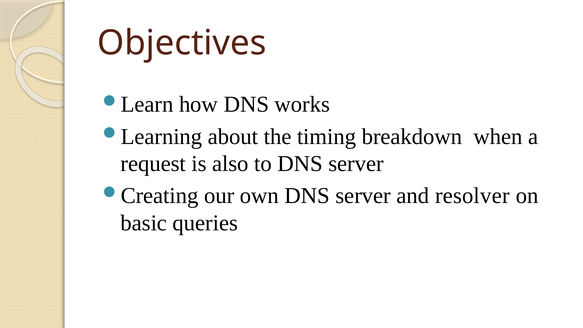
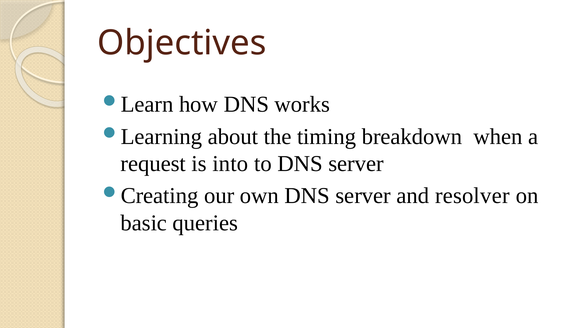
also: also -> into
